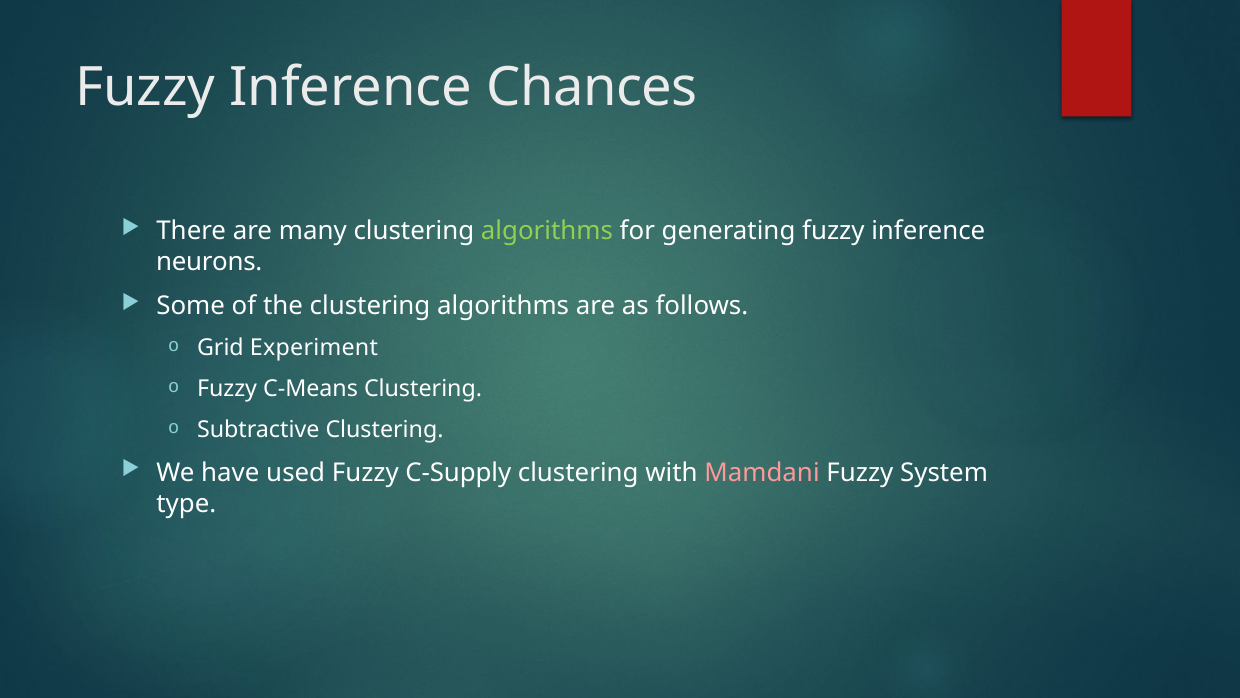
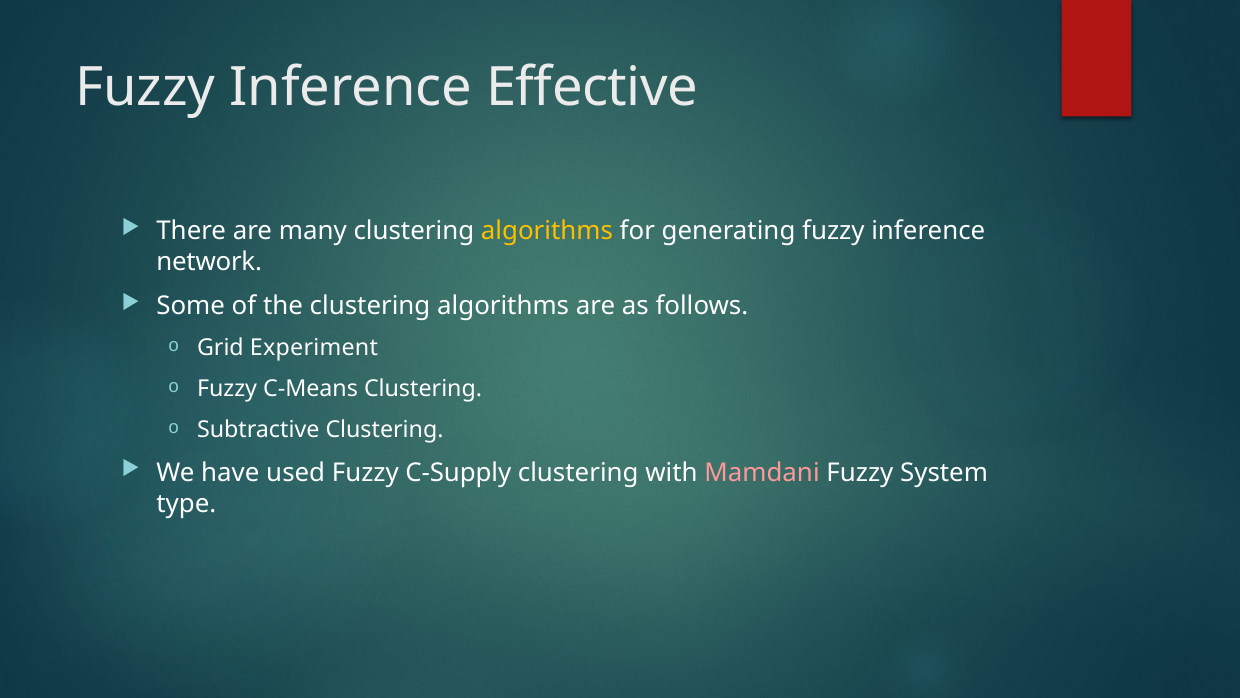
Chances: Chances -> Effective
algorithms at (547, 231) colour: light green -> yellow
neurons: neurons -> network
